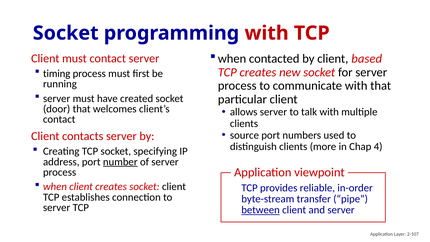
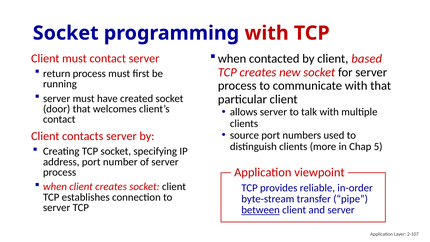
timing: timing -> return
4: 4 -> 5
number underline: present -> none
